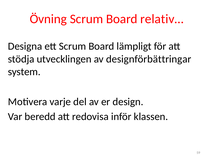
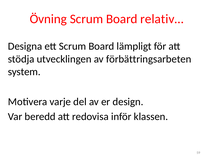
designförbättringar: designförbättringar -> förbättringsarbeten
